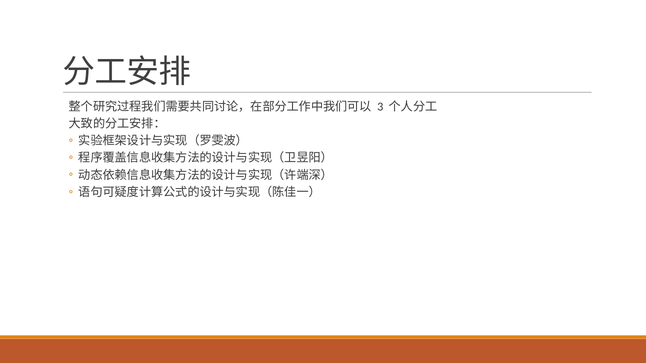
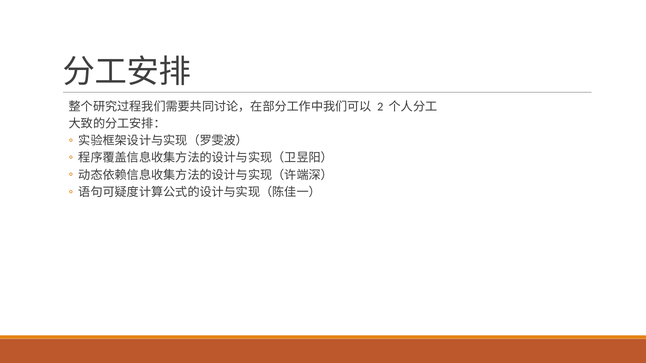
3: 3 -> 2
